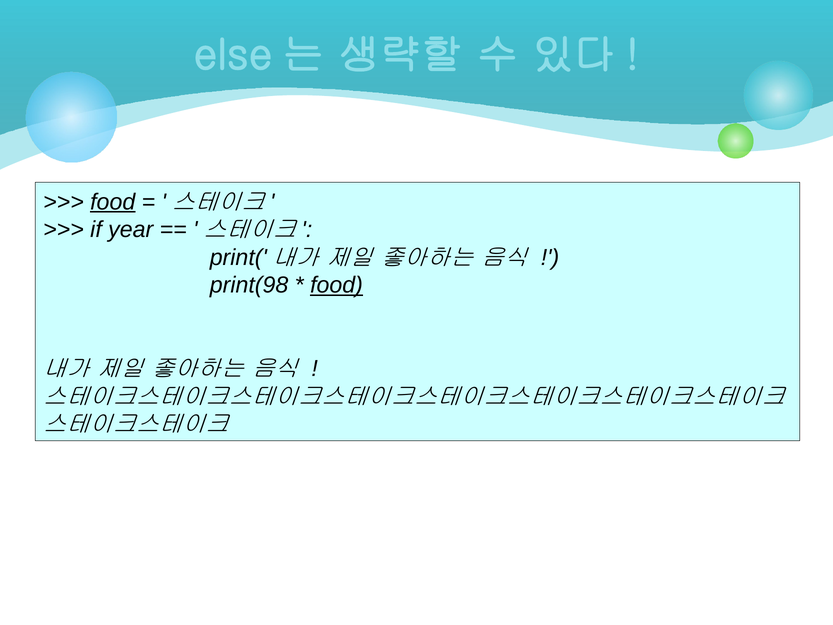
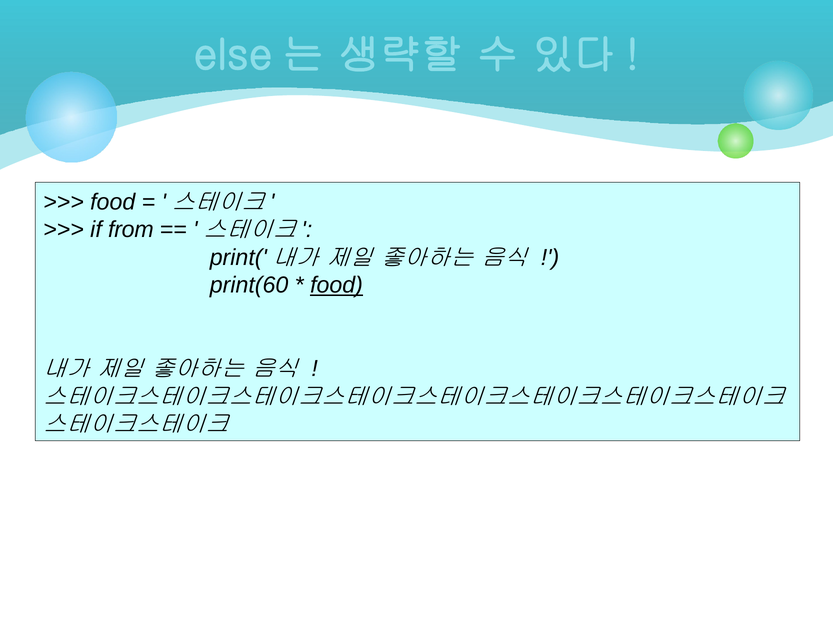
food at (113, 202) underline: present -> none
year: year -> from
print(98: print(98 -> print(60
